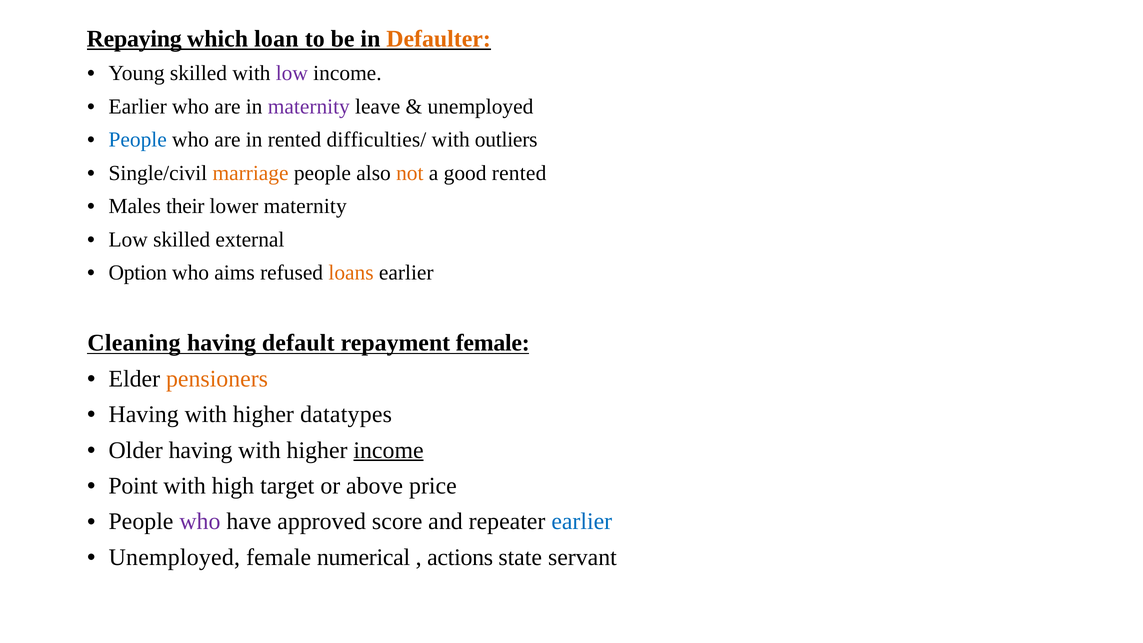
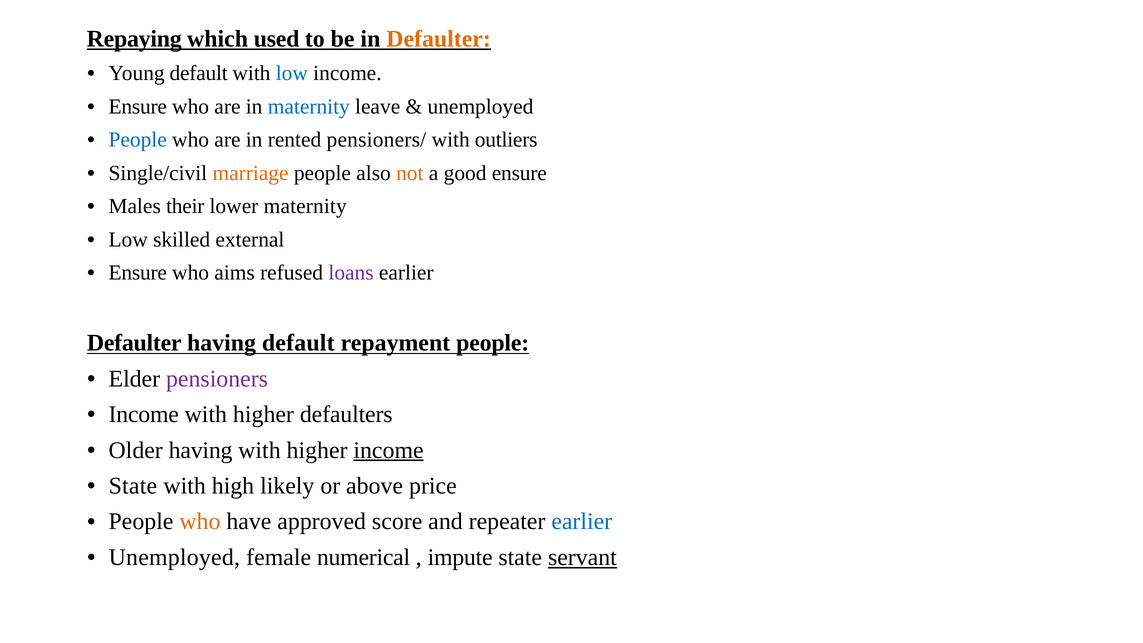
loan: loan -> used
Young skilled: skilled -> default
low at (292, 73) colour: purple -> blue
Earlier at (138, 106): Earlier -> Ensure
maternity at (309, 106) colour: purple -> blue
difficulties/: difficulties/ -> pensioners/
good rented: rented -> ensure
Option at (138, 273): Option -> Ensure
loans colour: orange -> purple
Cleaning at (134, 343): Cleaning -> Defaulter
repayment female: female -> people
pensioners colour: orange -> purple
Having at (144, 414): Having -> Income
datatypes: datatypes -> defaulters
Point at (133, 486): Point -> State
target: target -> likely
who at (200, 522) colour: purple -> orange
actions: actions -> impute
servant underline: none -> present
